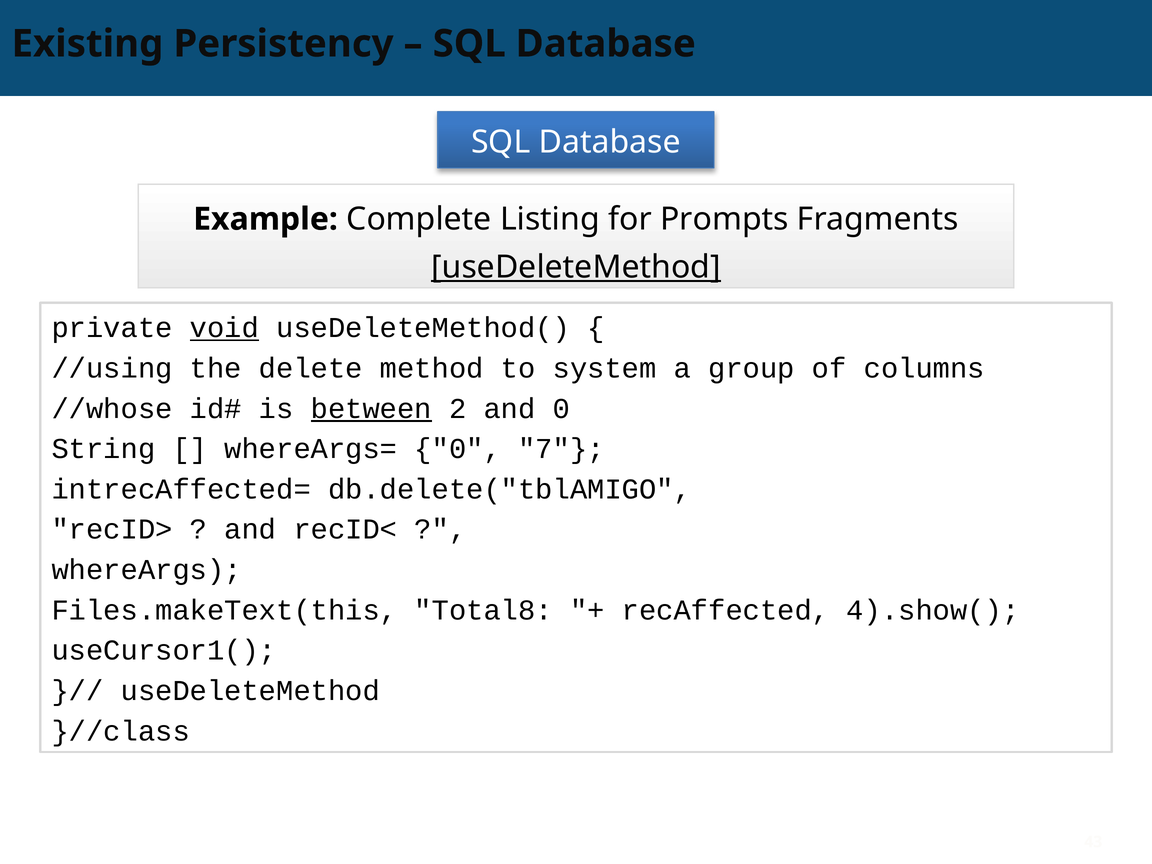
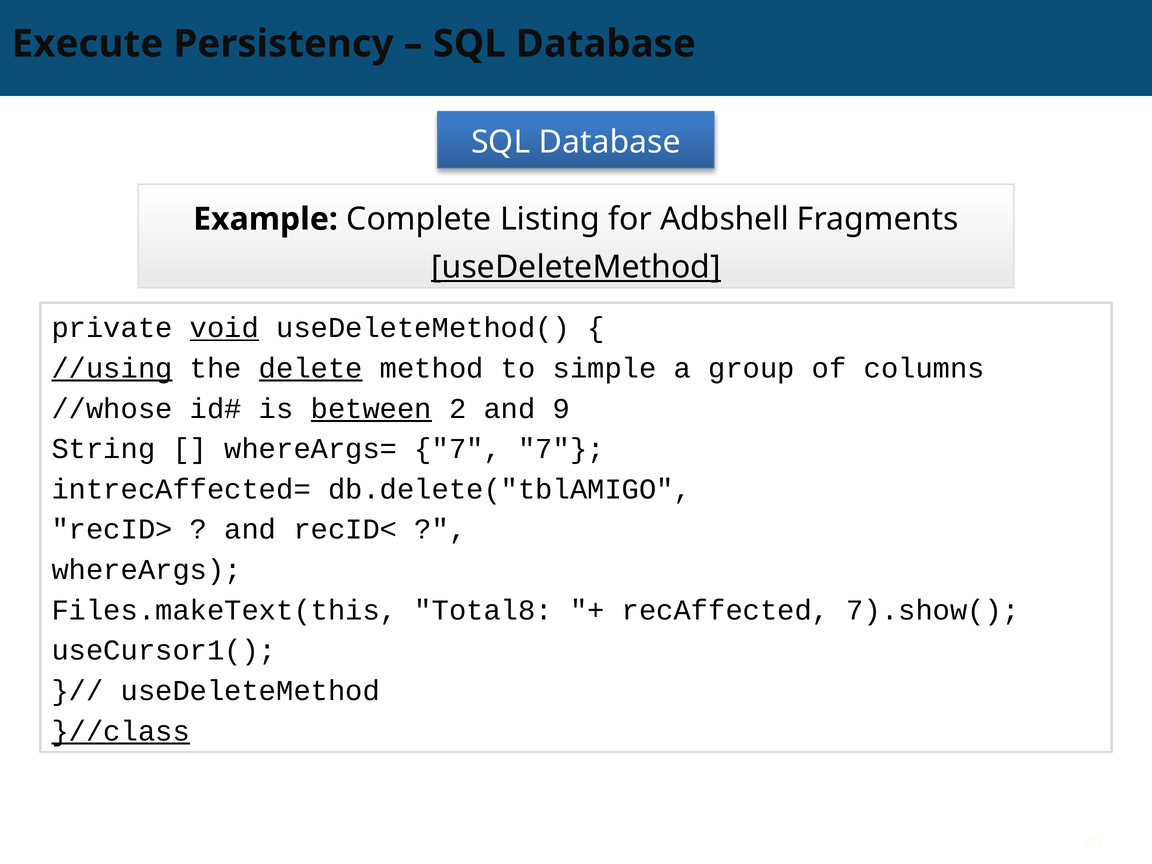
Existing: Existing -> Execute
Prompts: Prompts -> Adbshell
//using underline: none -> present
delete underline: none -> present
system: system -> simple
and 0: 0 -> 9
whereArgs= 0: 0 -> 7
4).show(: 4).show( -> 7).show(
}//class underline: none -> present
